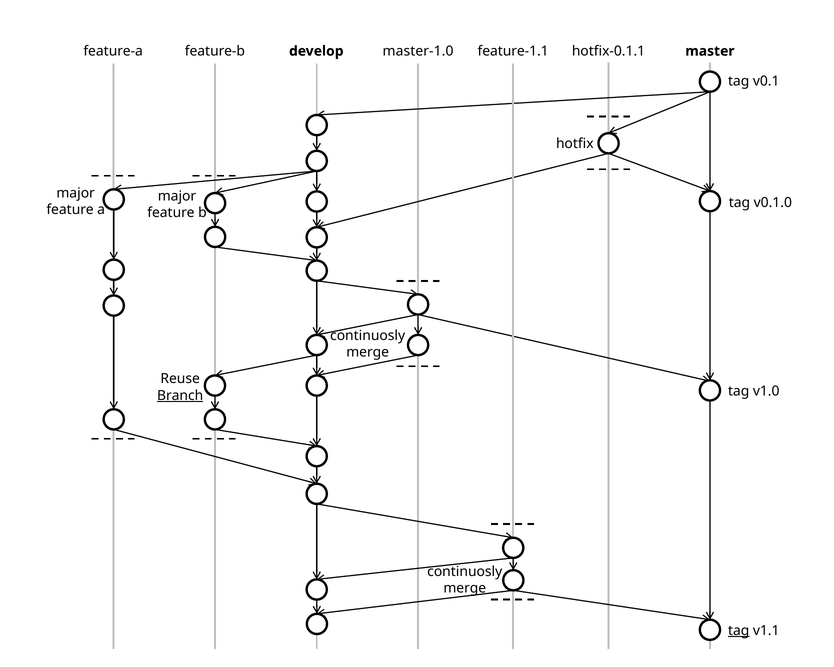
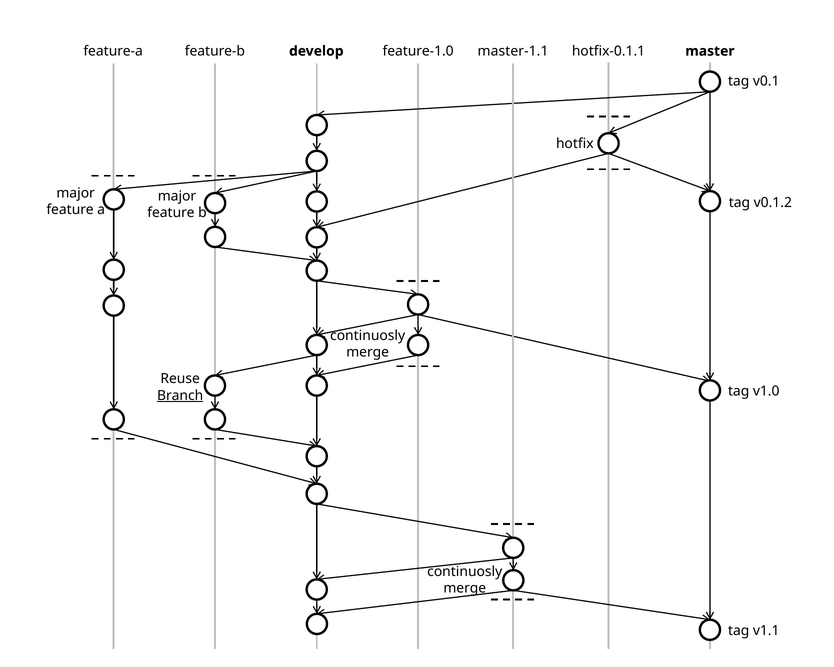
master-1.0: master-1.0 -> feature-1.0
feature-1.1: feature-1.1 -> master-1.1
v0.1.0: v0.1.0 -> v0.1.2
tag at (739, 630) underline: present -> none
